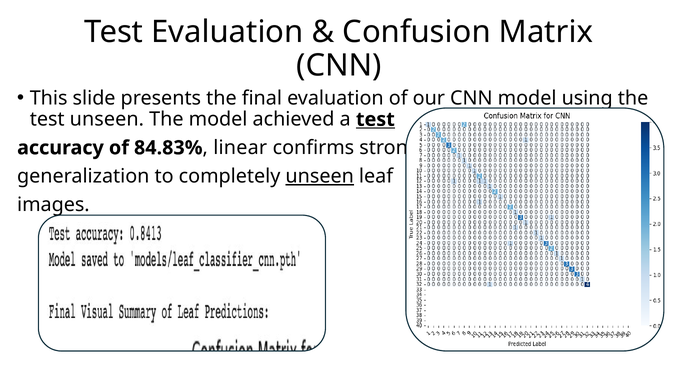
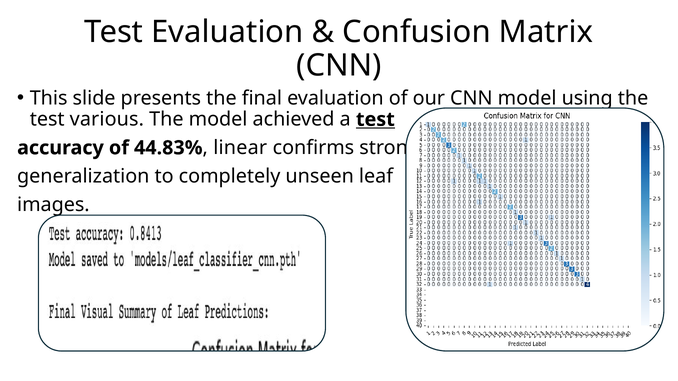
test unseen: unseen -> various
84.83%: 84.83% -> 44.83%
unseen at (320, 176) underline: present -> none
